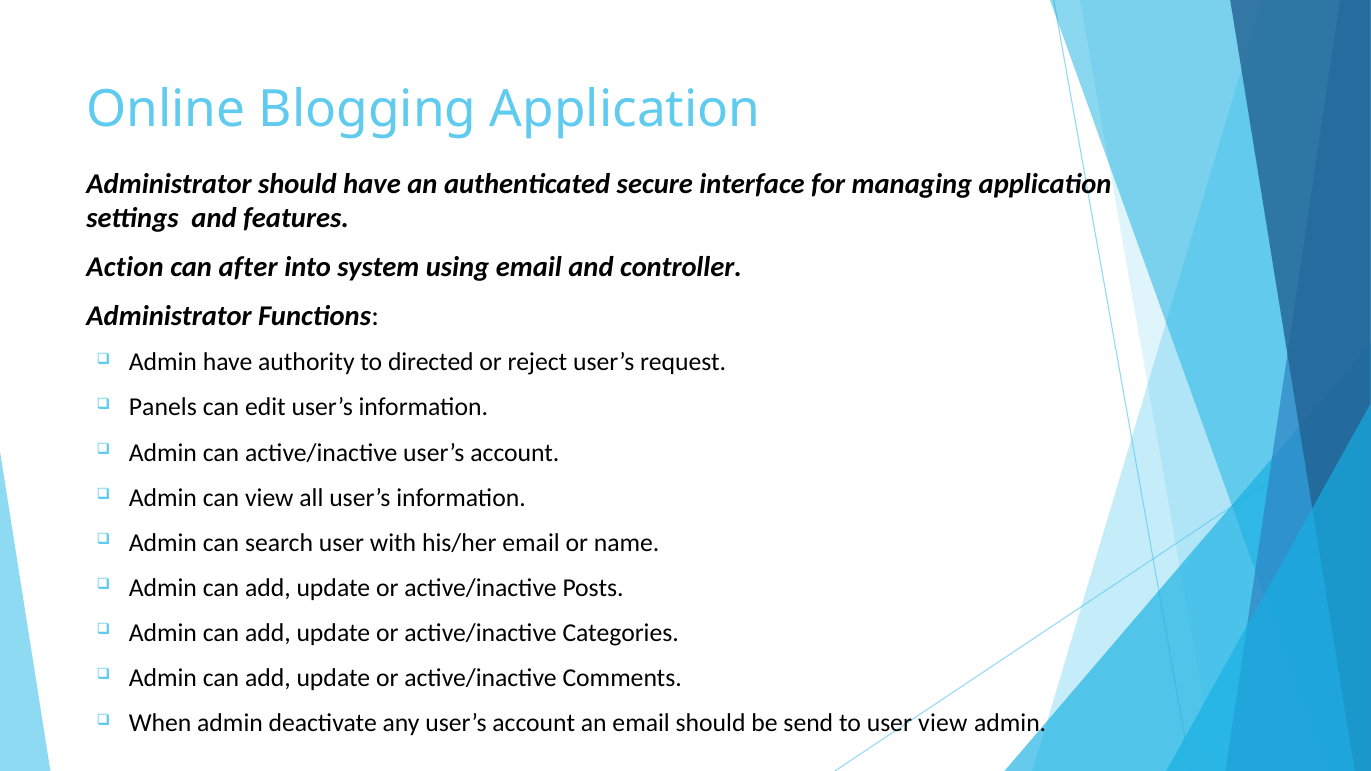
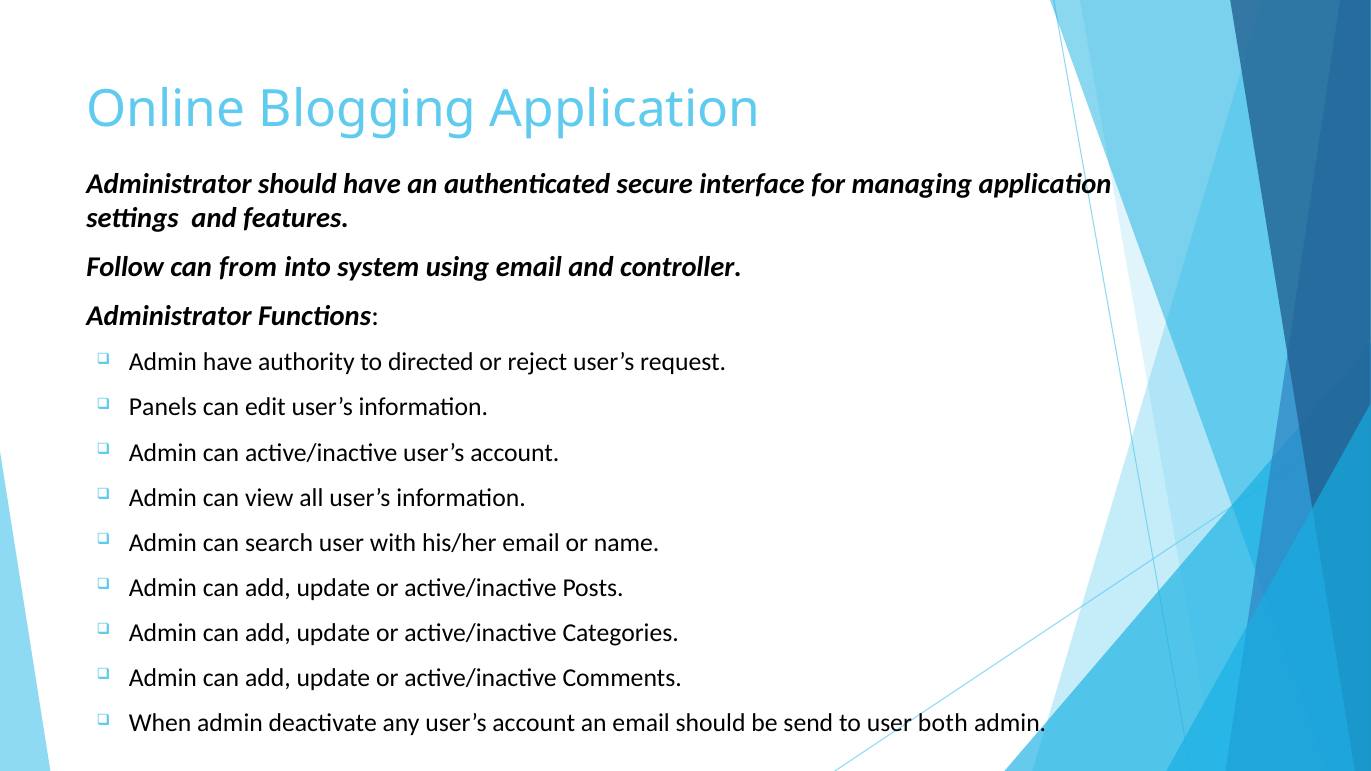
Action: Action -> Follow
after: after -> from
user view: view -> both
